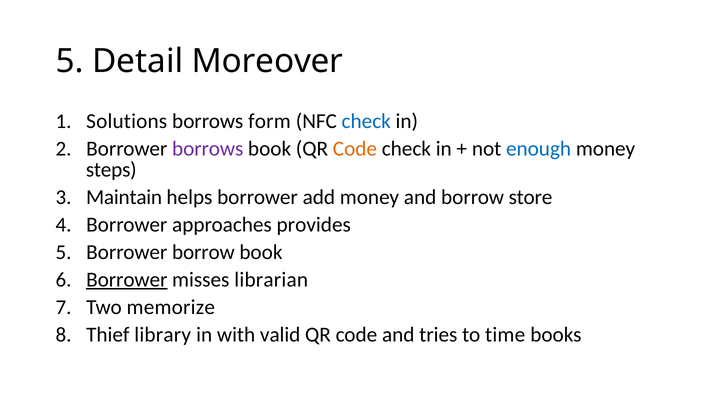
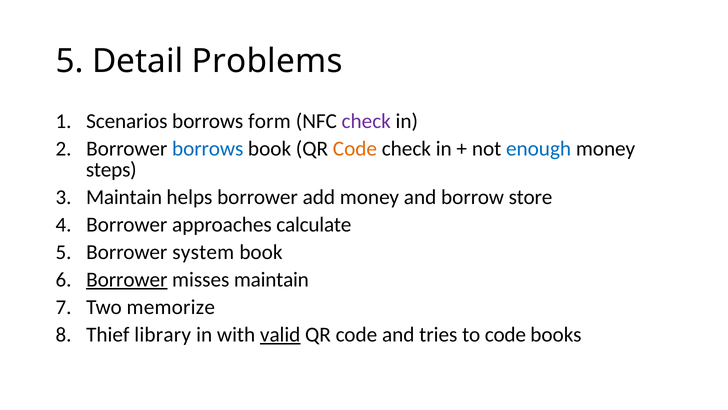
Moreover: Moreover -> Problems
Solutions: Solutions -> Scenarios
check at (366, 121) colour: blue -> purple
borrows at (208, 149) colour: purple -> blue
provides: provides -> calculate
Borrower borrow: borrow -> system
misses librarian: librarian -> maintain
valid underline: none -> present
to time: time -> code
